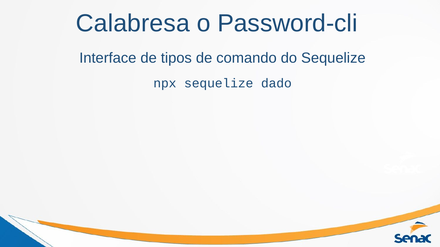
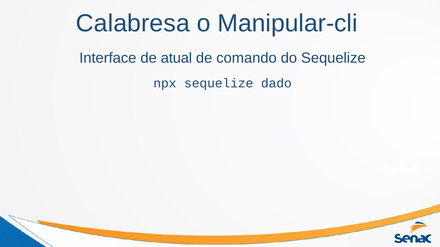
Password-cli: Password-cli -> Manipular-cli
tipos: tipos -> atual
